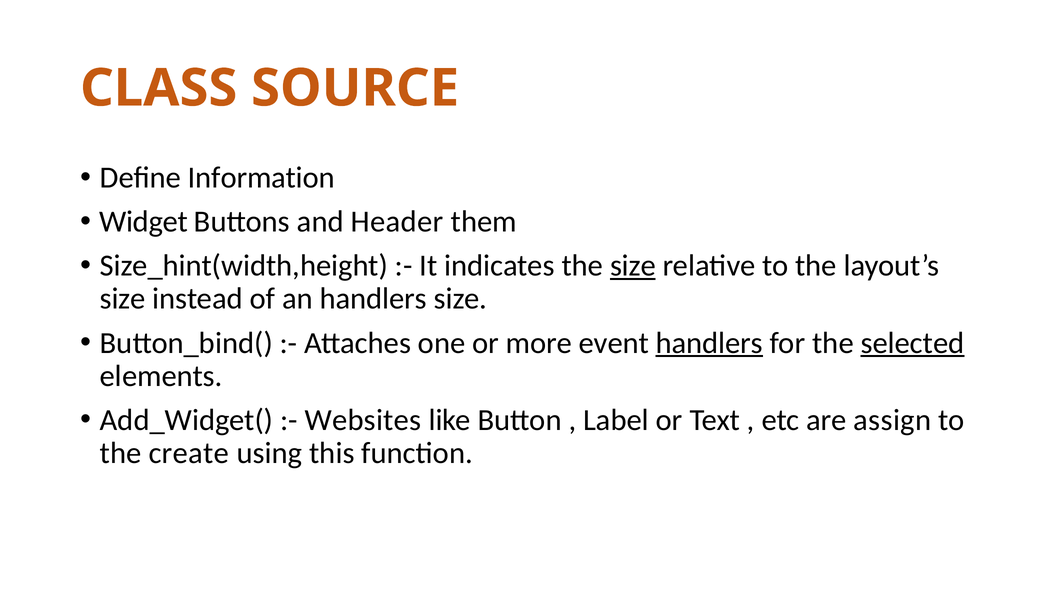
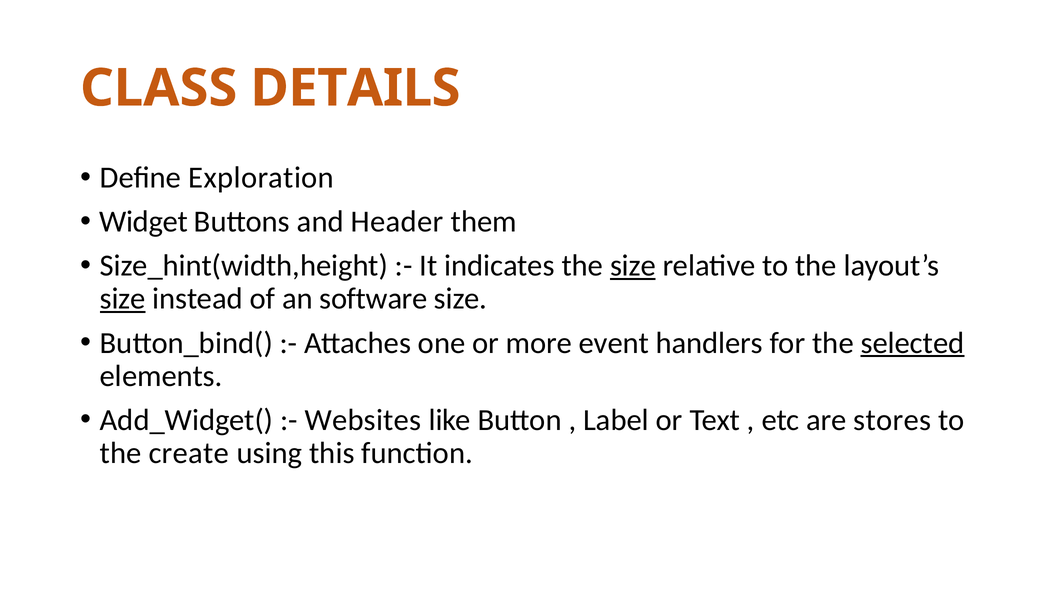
SOURCE: SOURCE -> DETAILS
Information: Information -> Exploration
size at (123, 299) underline: none -> present
an handlers: handlers -> software
handlers at (709, 343) underline: present -> none
assign: assign -> stores
